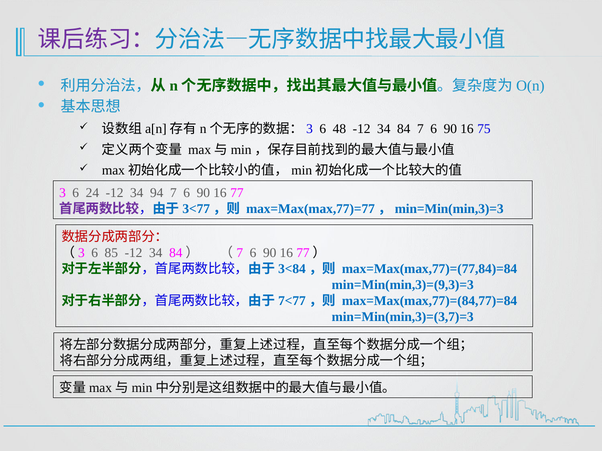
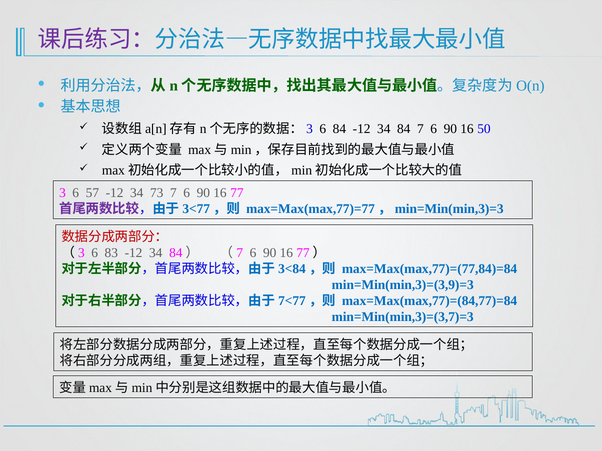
6 48: 48 -> 84
75: 75 -> 50
24: 24 -> 57
94: 94 -> 73
85: 85 -> 83
min=Min(min,3)=(9,3)=3: min=Min(min,3)=(9,3)=3 -> min=Min(min,3)=(3,9)=3
